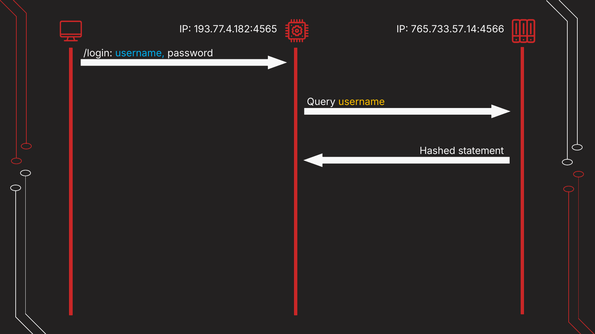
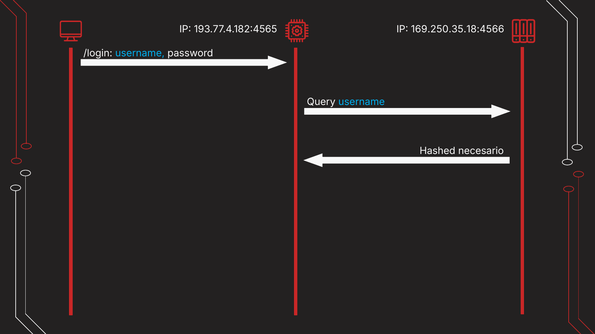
765.733.57.14:4566: 765.733.57.14:4566 -> 169.250.35.18:4566
username at (362, 102) colour: yellow -> light blue
statement: statement -> necesario
